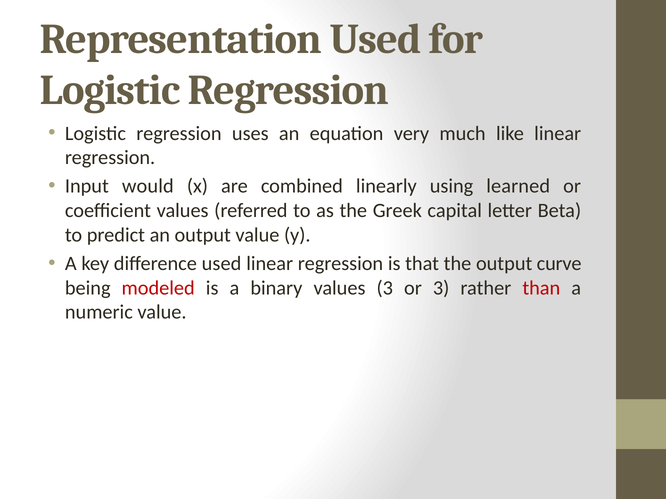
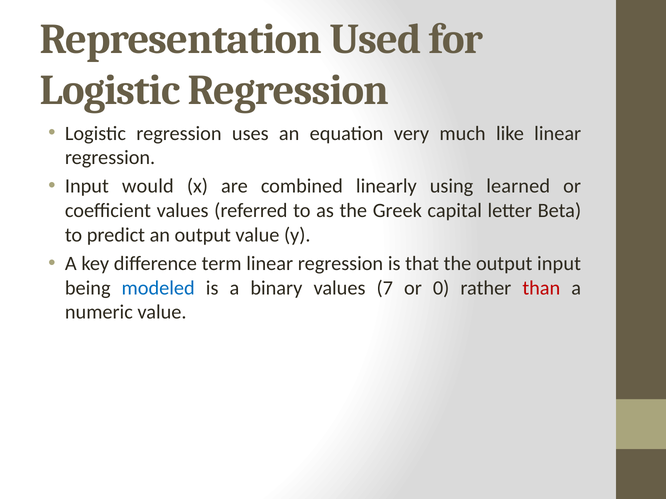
difference used: used -> term
output curve: curve -> input
modeled colour: red -> blue
values 3: 3 -> 7
or 3: 3 -> 0
